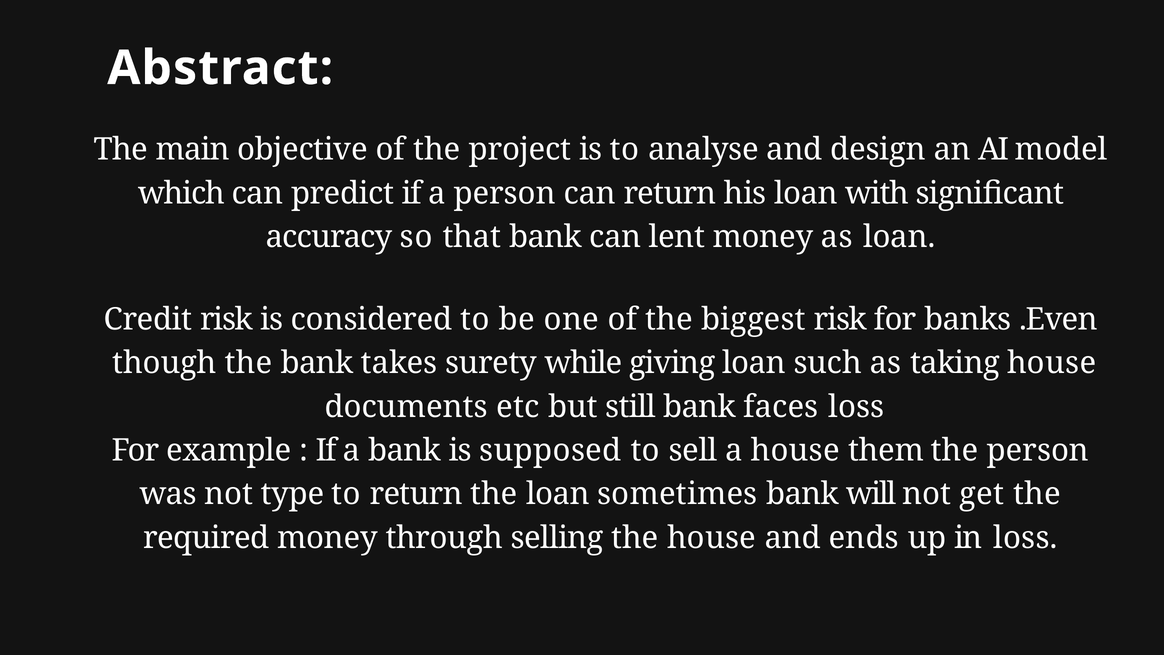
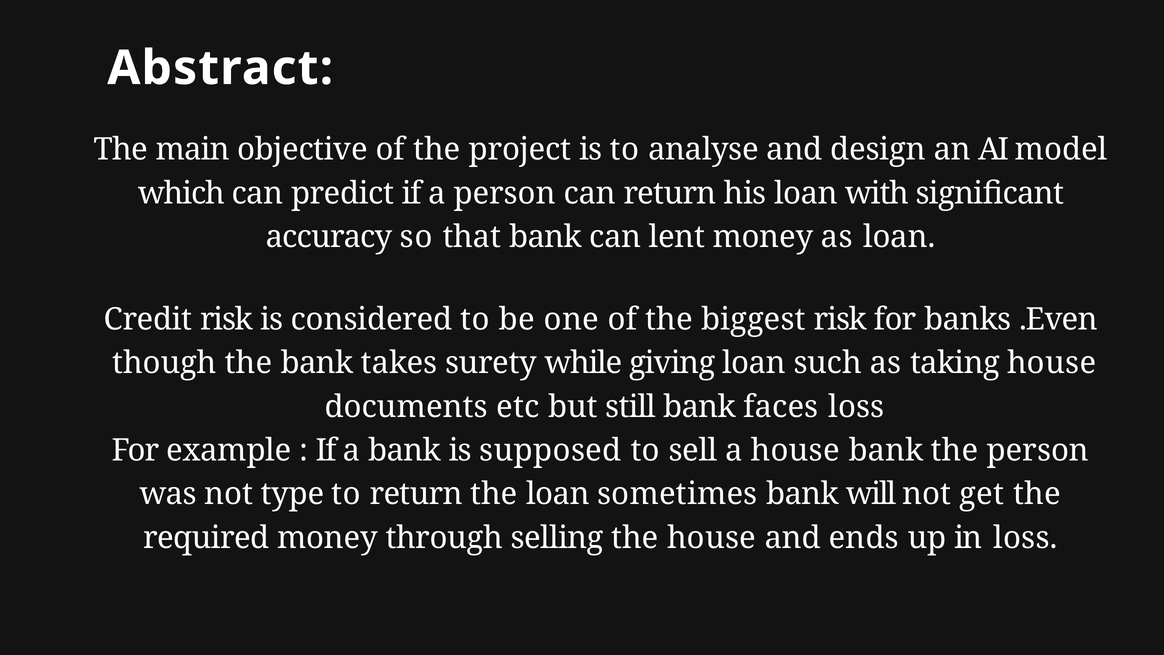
house them: them -> bank
